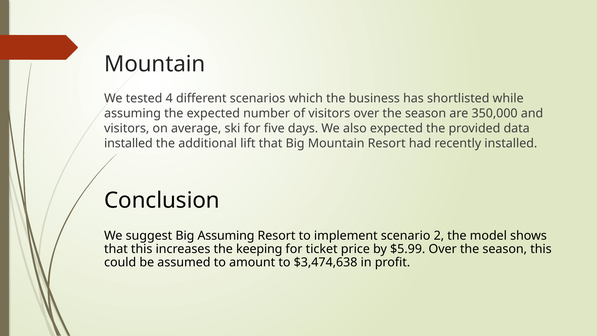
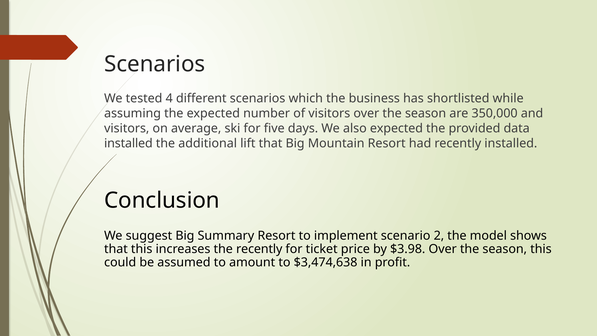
Mountain at (155, 64): Mountain -> Scenarios
Big Assuming: Assuming -> Summary
the keeping: keeping -> recently
$5.99: $5.99 -> $3.98
